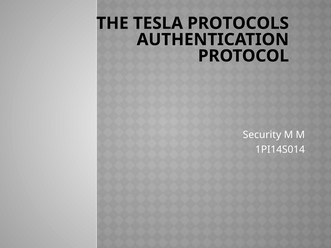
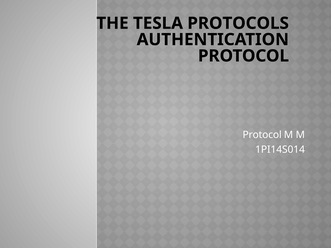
Security at (262, 135): Security -> Protocol
